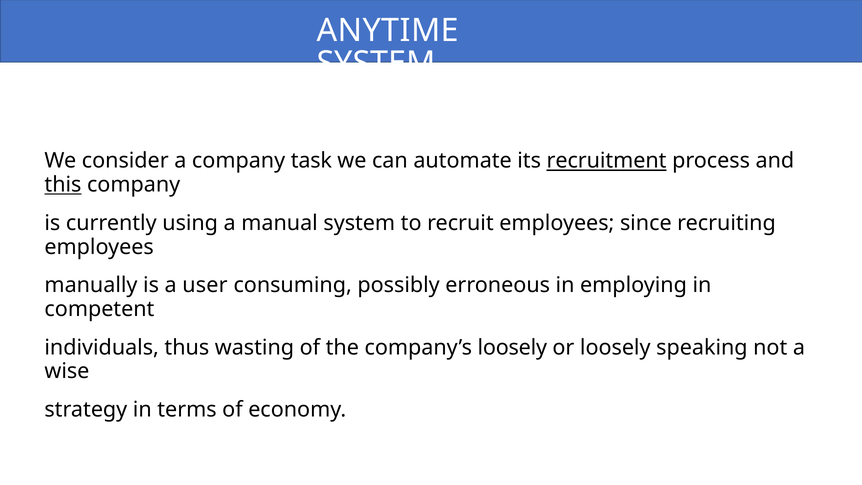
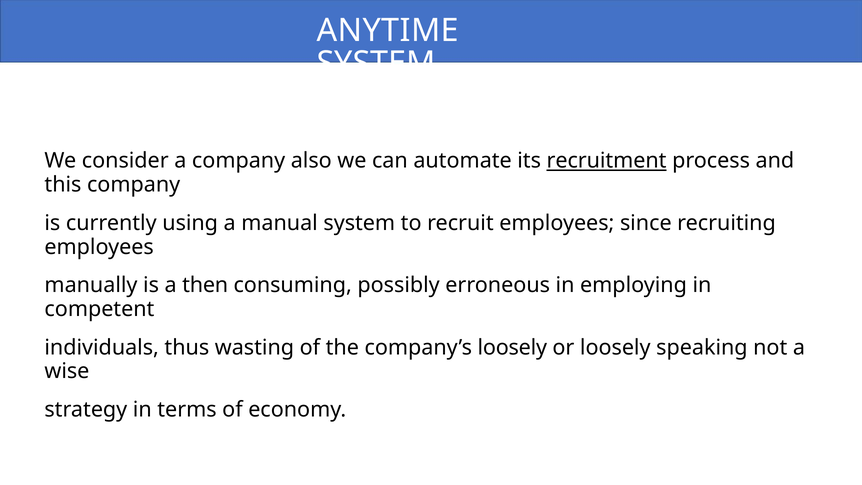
task: task -> also
this underline: present -> none
user: user -> then
